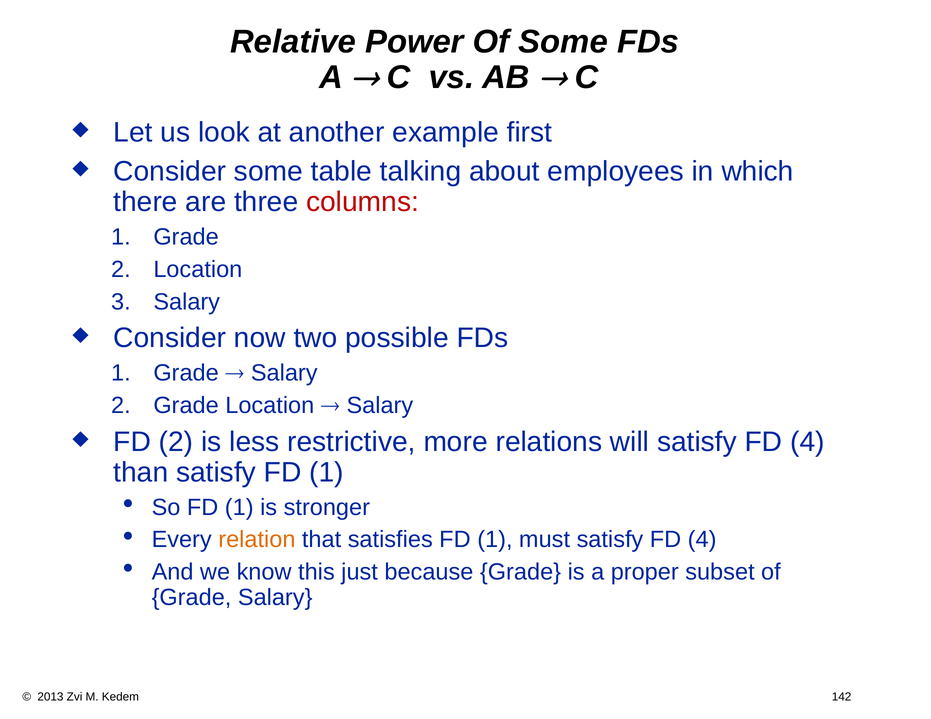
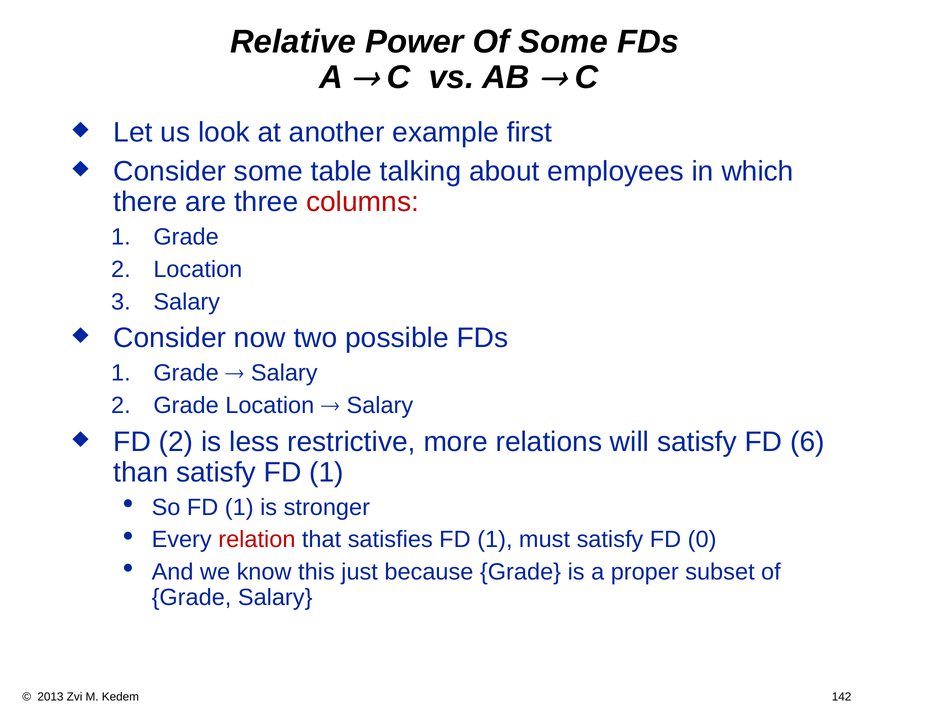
will satisfy FD 4: 4 -> 6
relation colour: orange -> red
must satisfy FD 4: 4 -> 0
